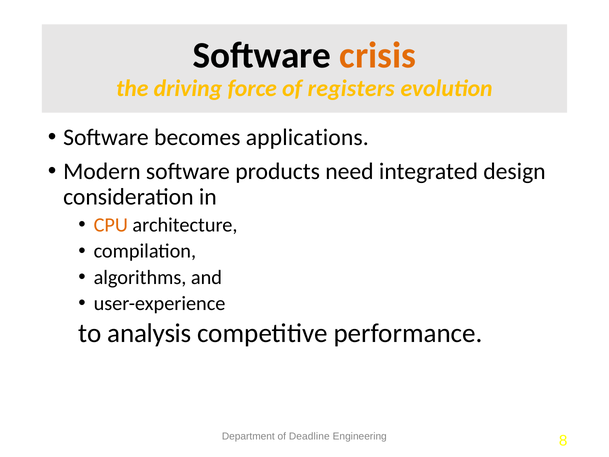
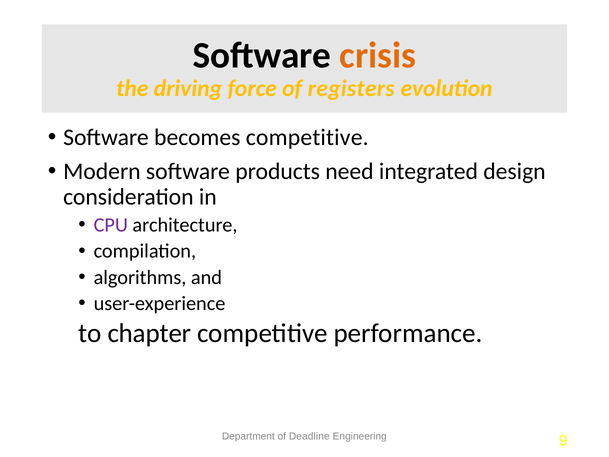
becomes applications: applications -> competitive
CPU colour: orange -> purple
analysis: analysis -> chapter
8: 8 -> 9
